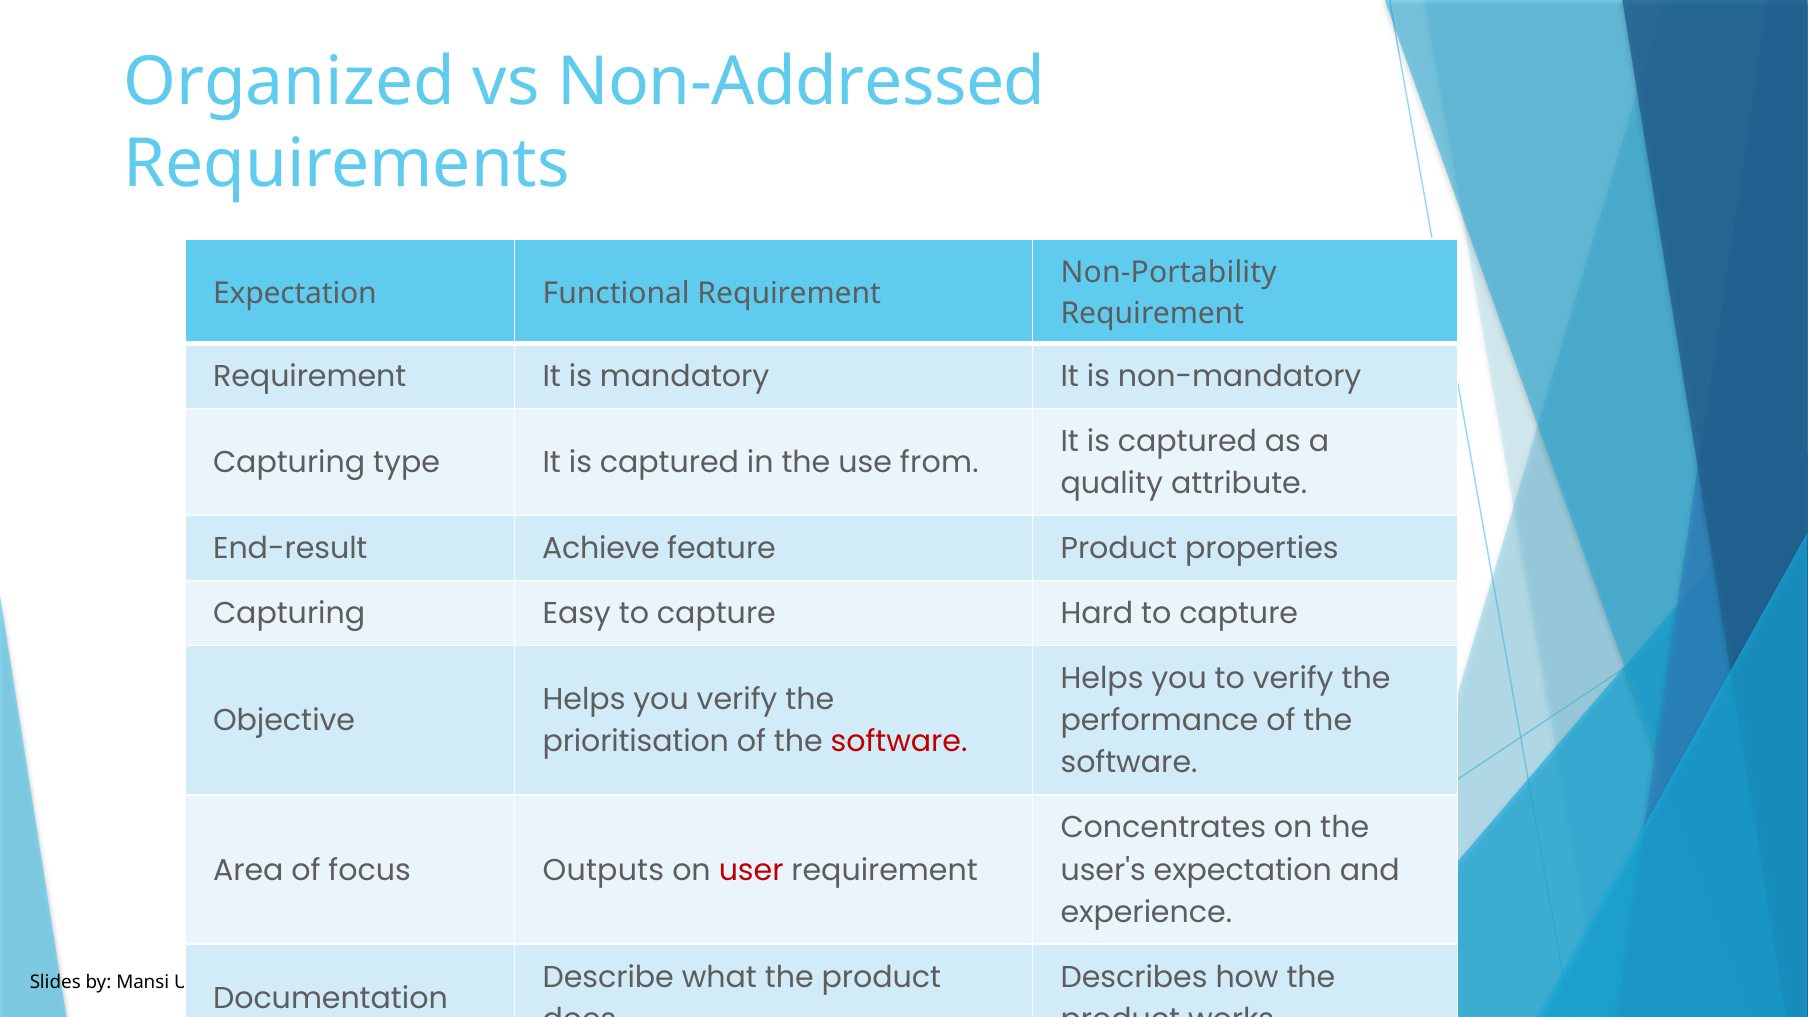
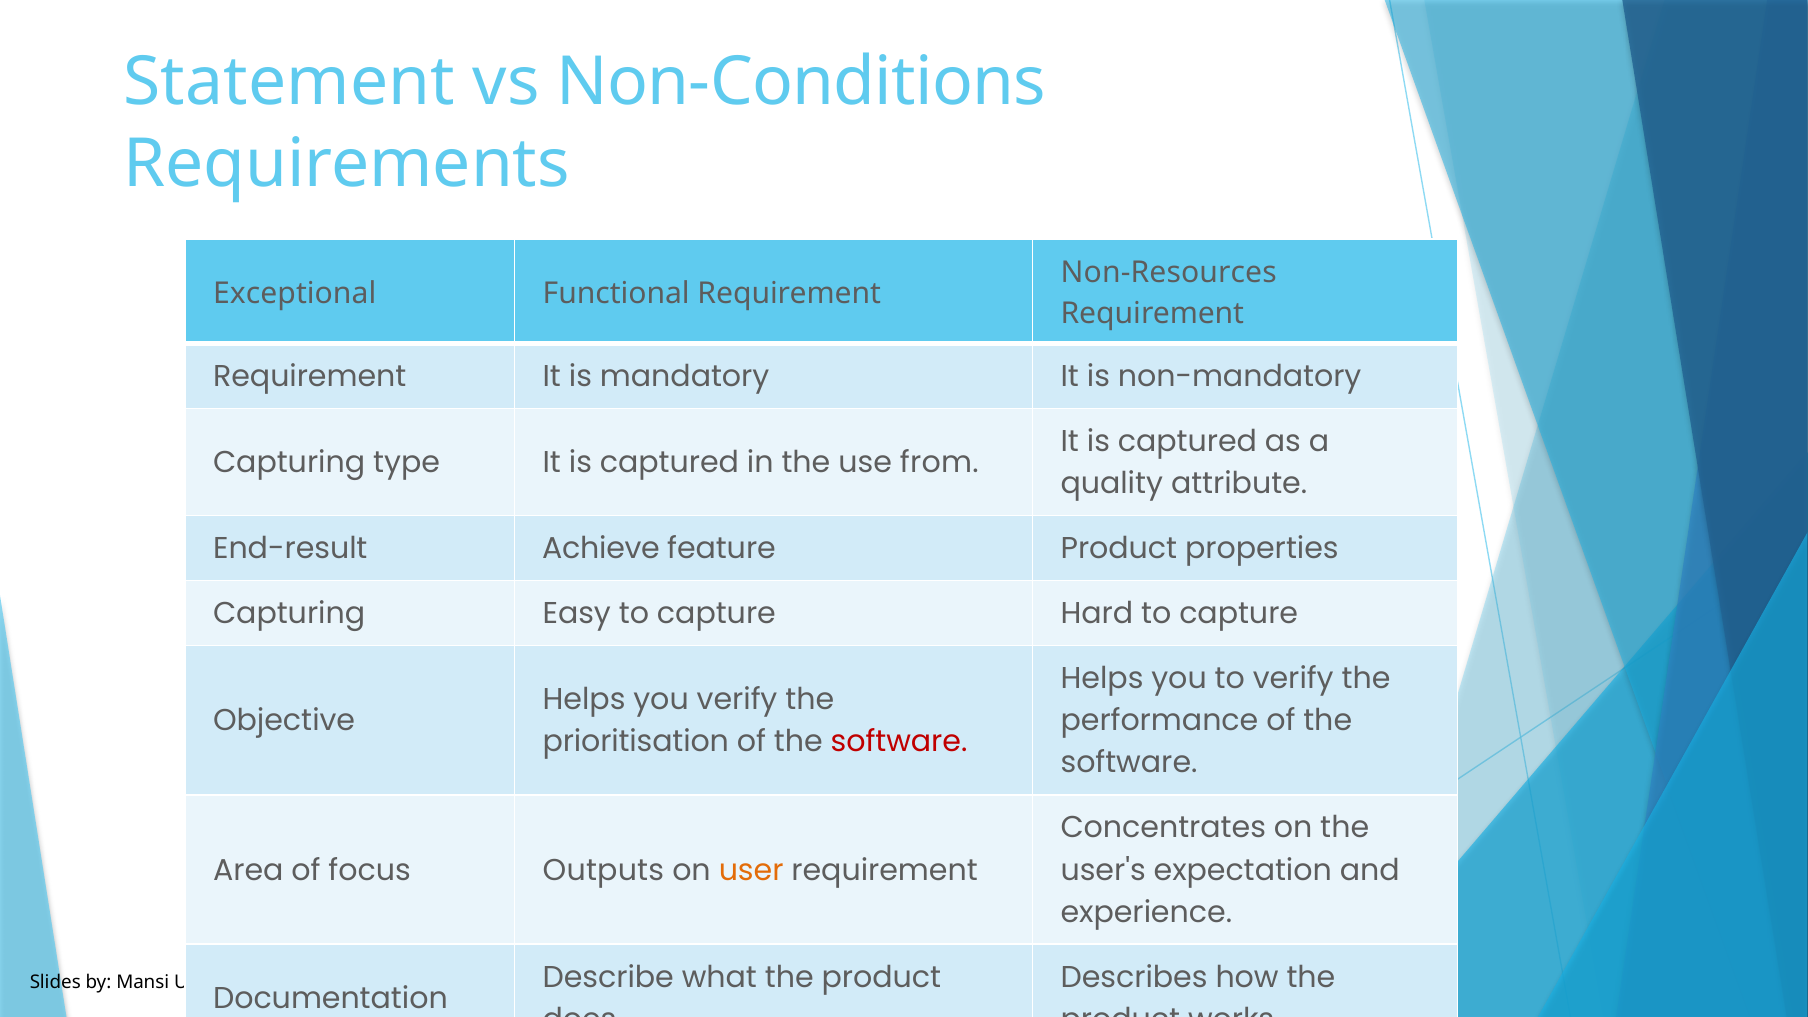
Organized: Organized -> Statement
Non-Addressed: Non-Addressed -> Non-Conditions
Non-Portability: Non-Portability -> Non-Resources
Expectation at (295, 293): Expectation -> Exceptional
user colour: red -> orange
